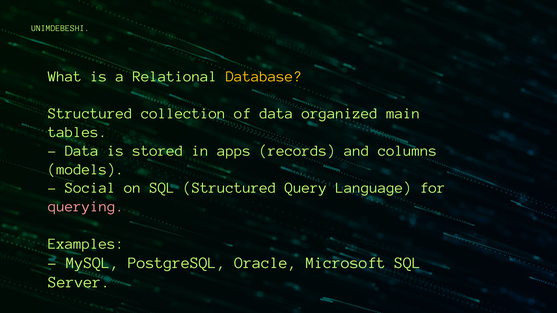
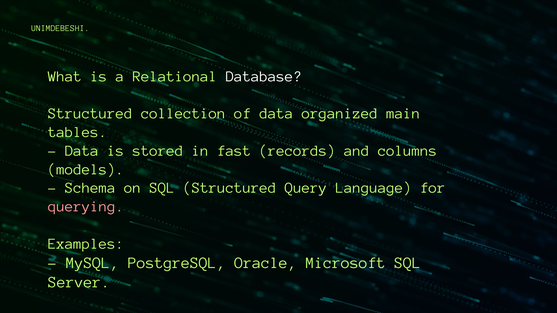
Database colour: yellow -> white
apps: apps -> fast
Social: Social -> Schema
